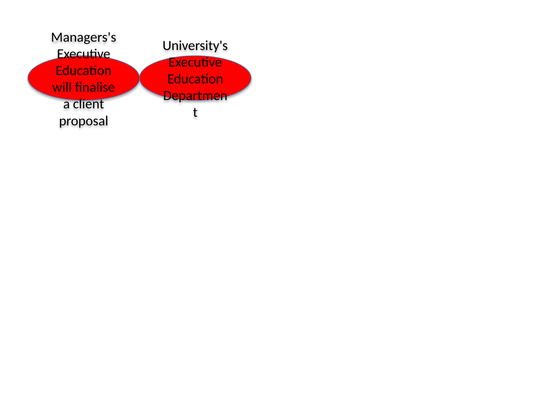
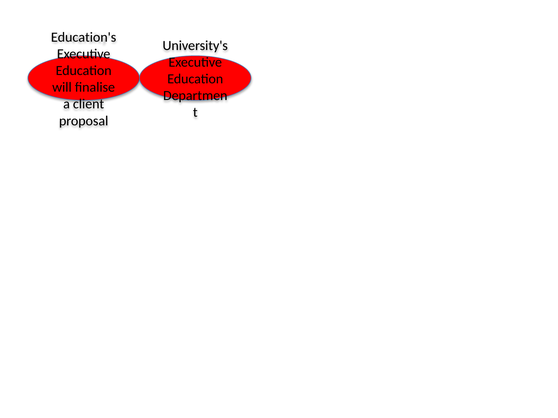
Managers's: Managers's -> Education's
